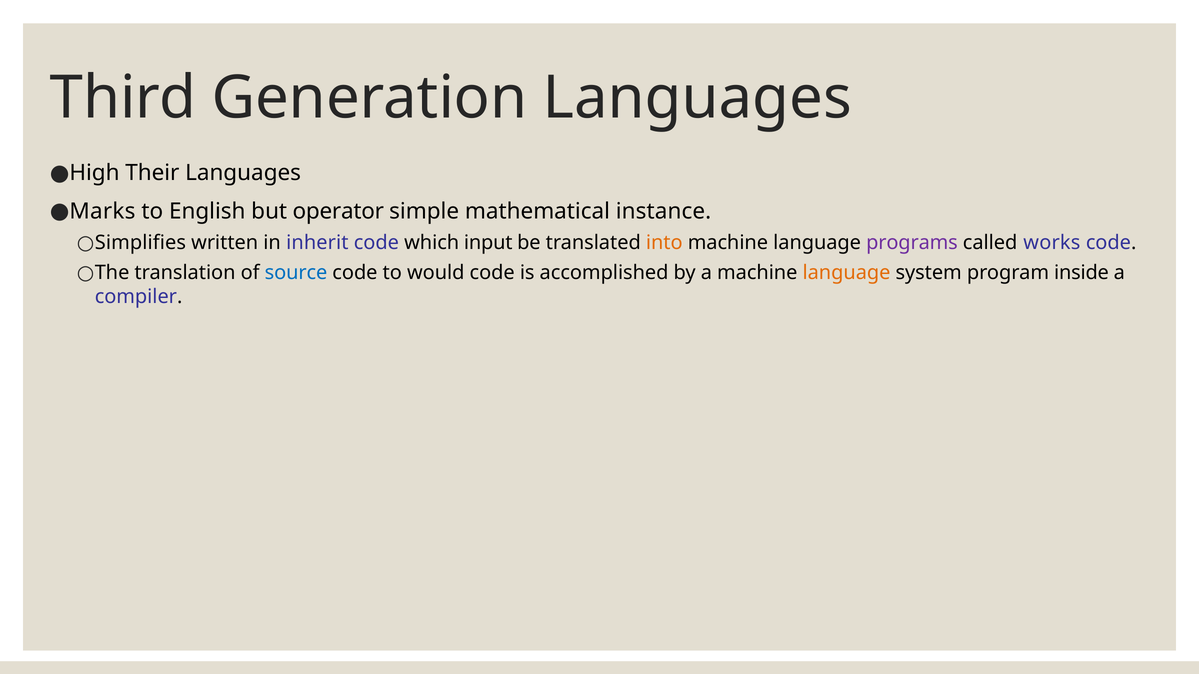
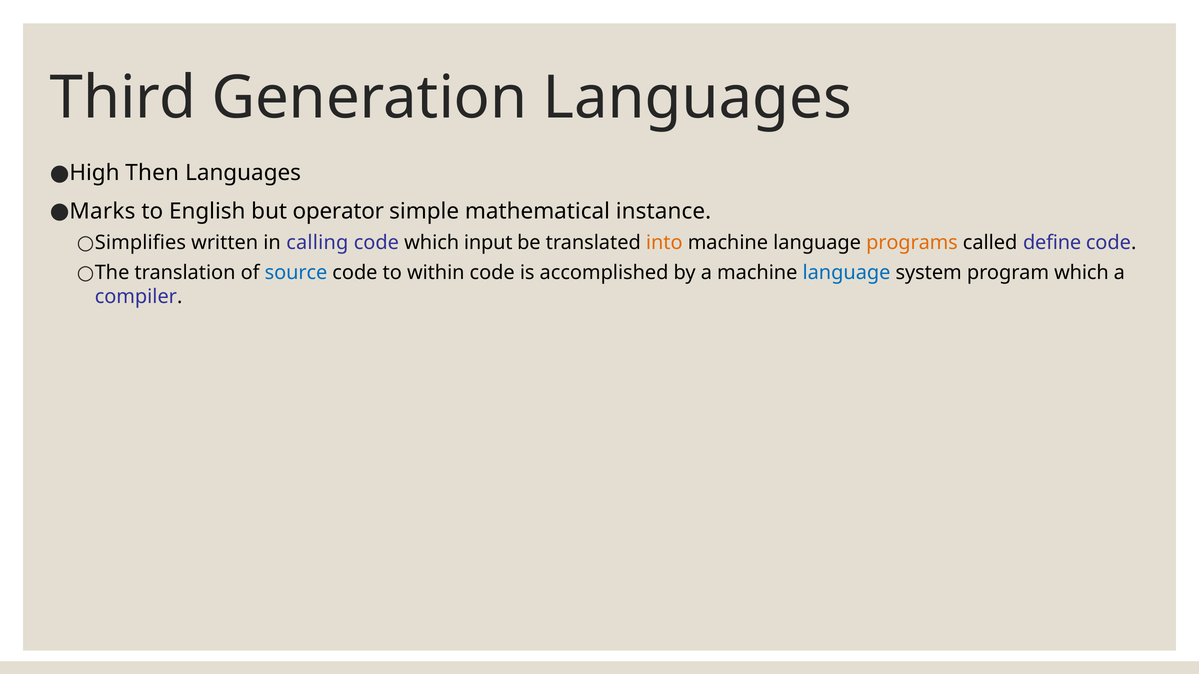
Their: Their -> Then
inherit: inherit -> calling
programs colour: purple -> orange
works: works -> define
would: would -> within
language at (847, 273) colour: orange -> blue
program inside: inside -> which
